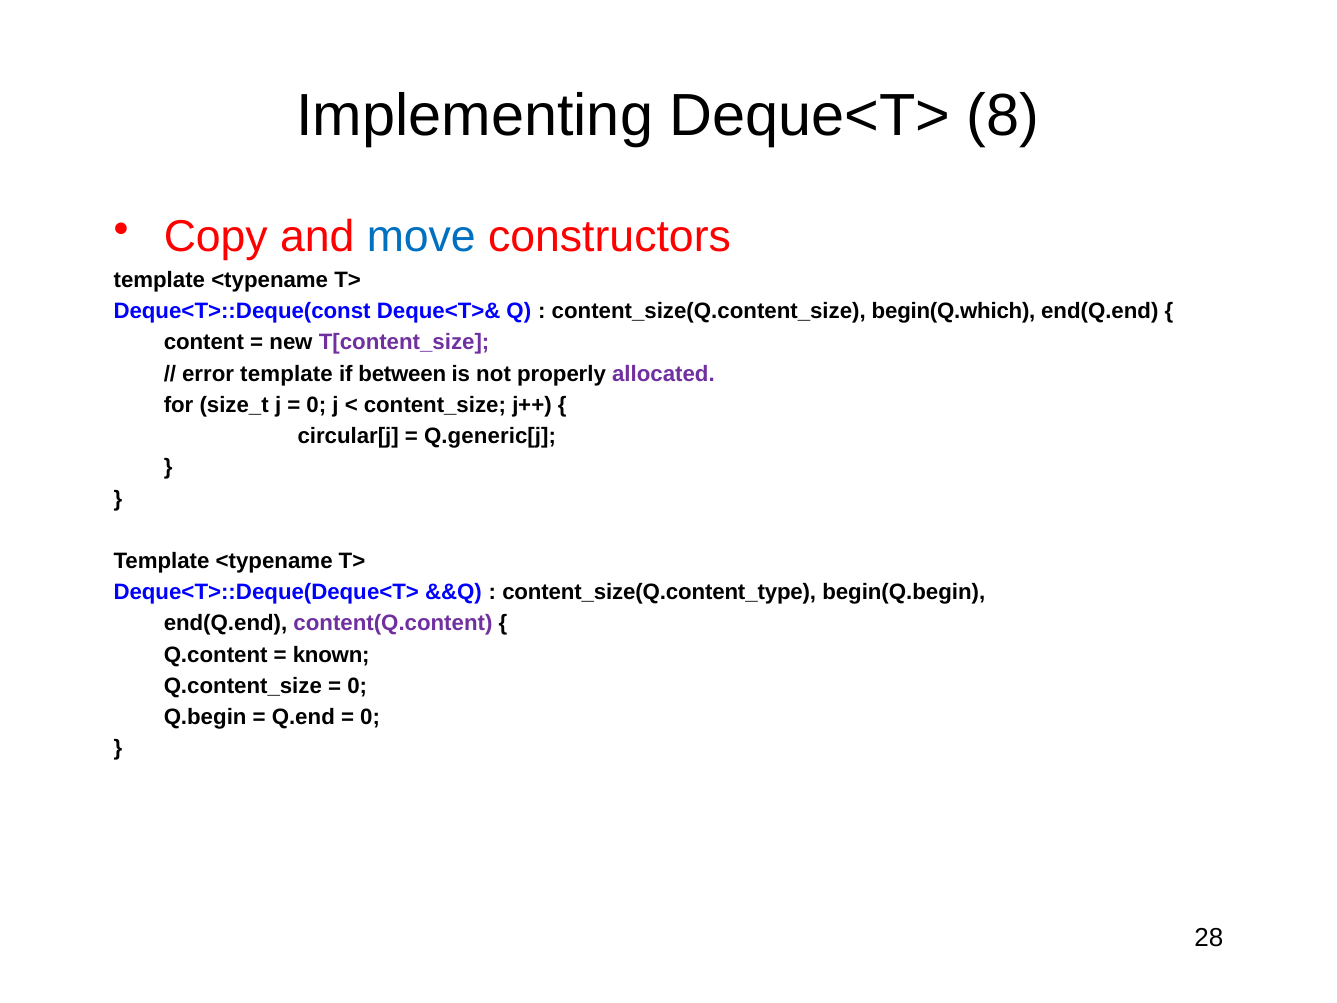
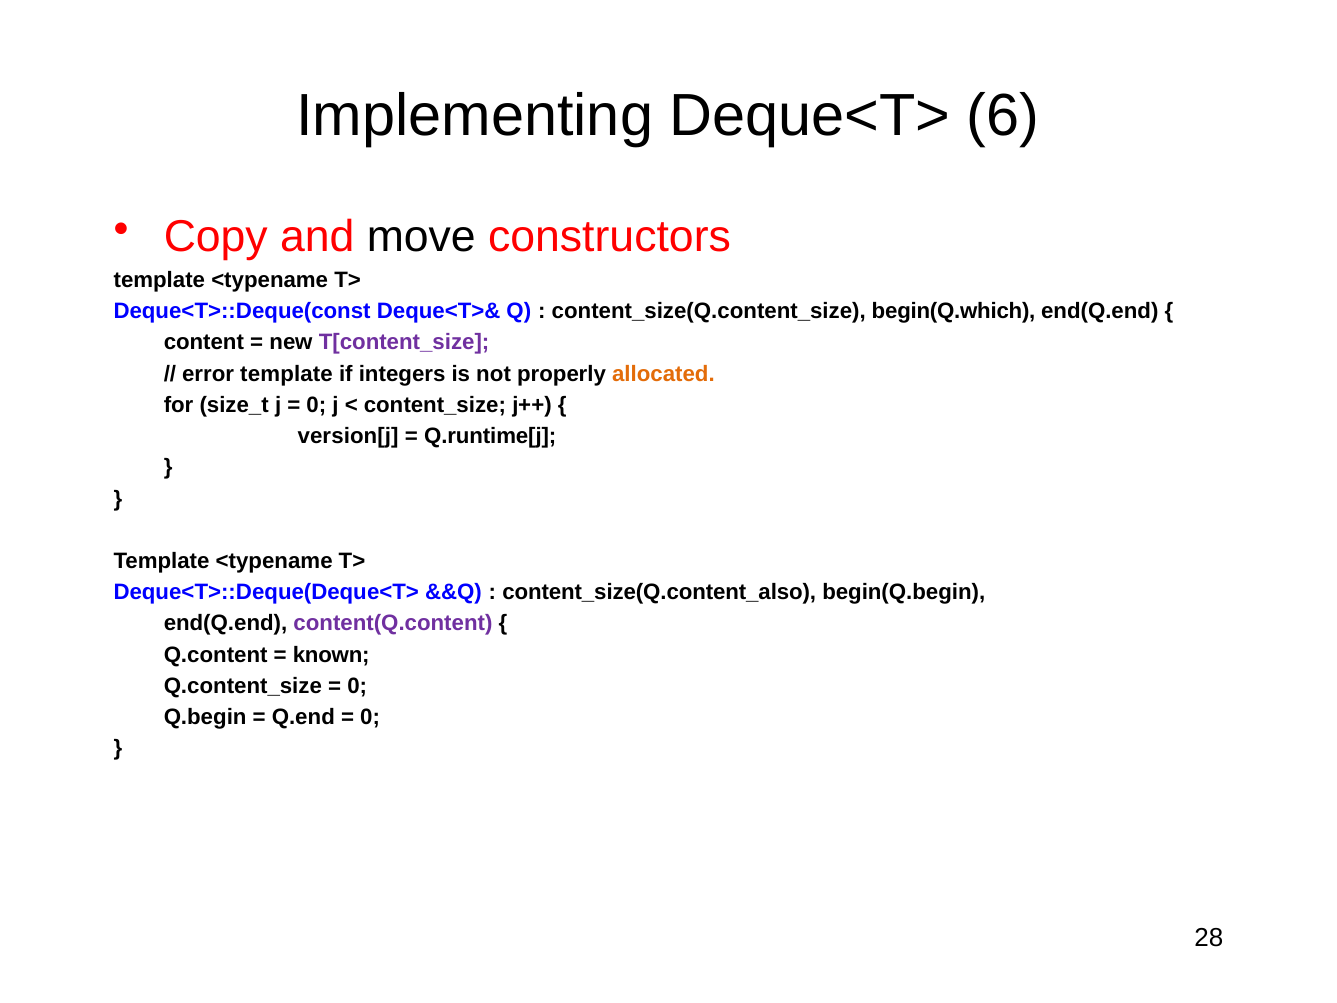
8: 8 -> 6
move colour: blue -> black
between: between -> integers
allocated colour: purple -> orange
circular[j: circular[j -> version[j
Q.generic[j: Q.generic[j -> Q.runtime[j
content_size(Q.content_type: content_size(Q.content_type -> content_size(Q.content_also
